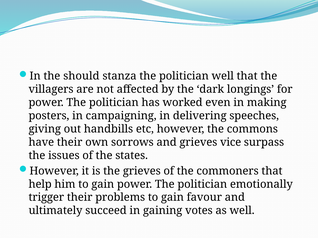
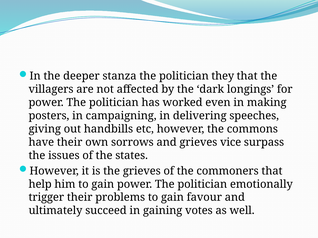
should: should -> deeper
politician well: well -> they
